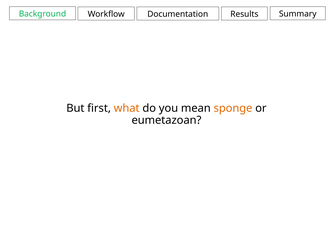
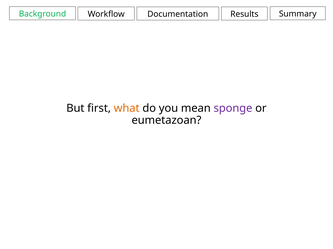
sponge colour: orange -> purple
